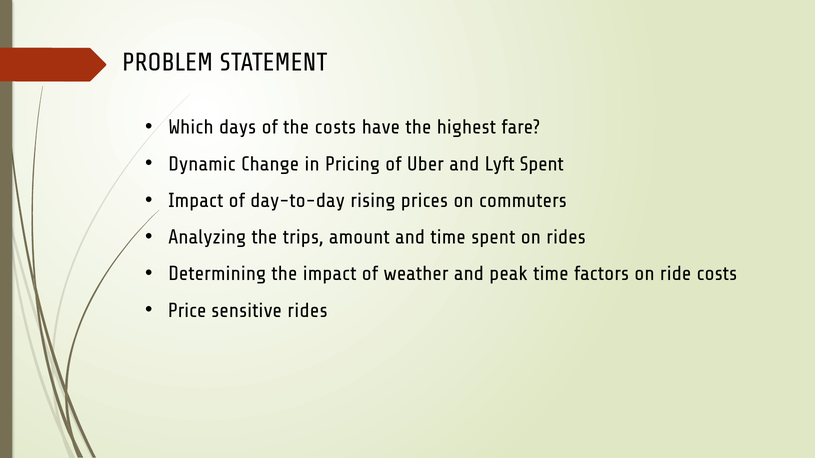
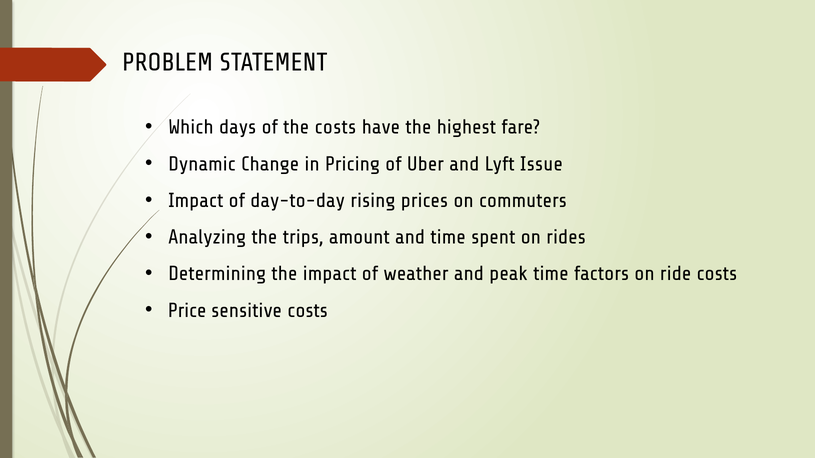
Lyft Spent: Spent -> Issue
sensitive rides: rides -> costs
